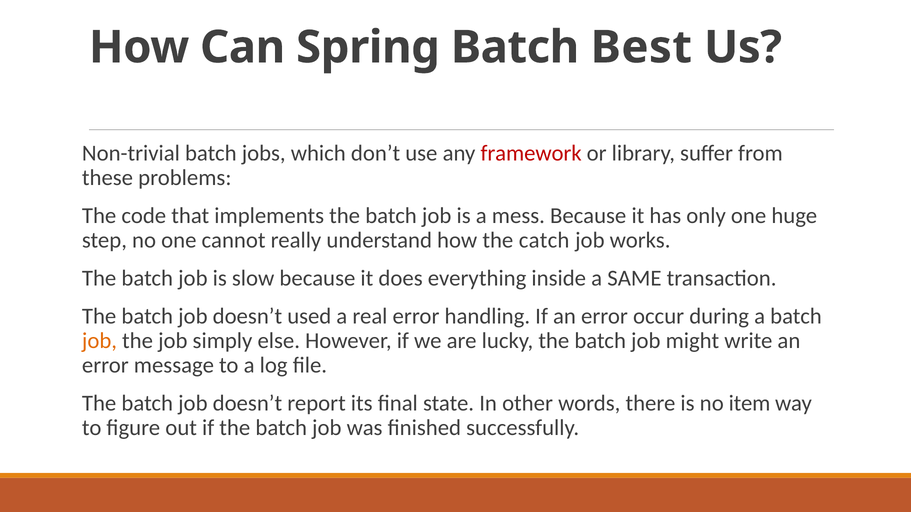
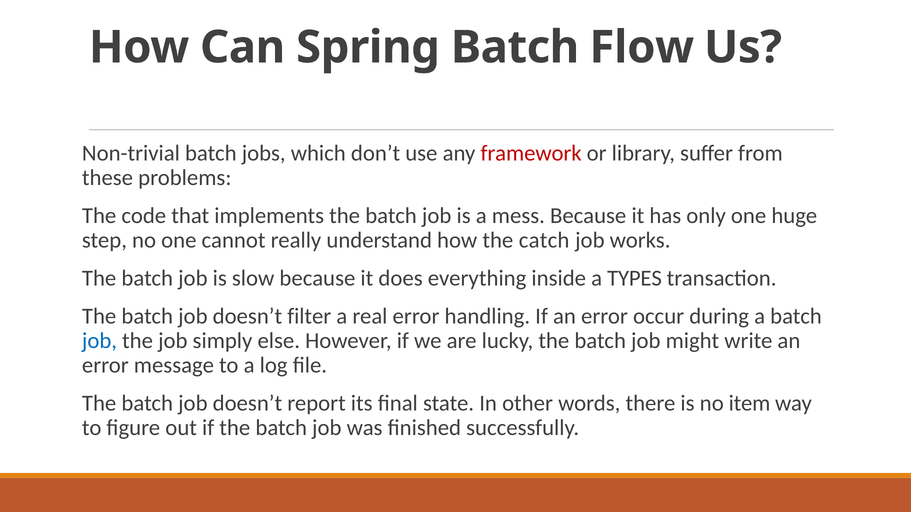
Best: Best -> Flow
SAME: SAME -> TYPES
used: used -> filter
job at (100, 341) colour: orange -> blue
